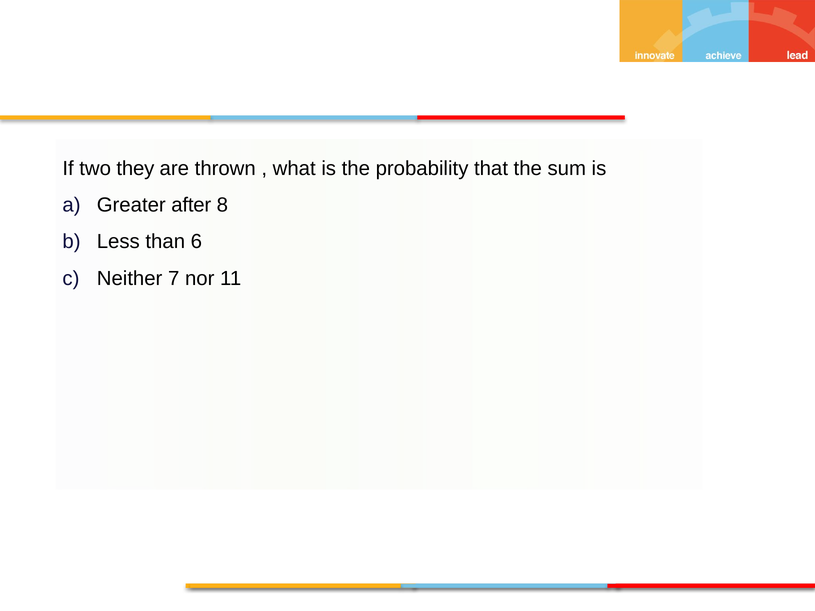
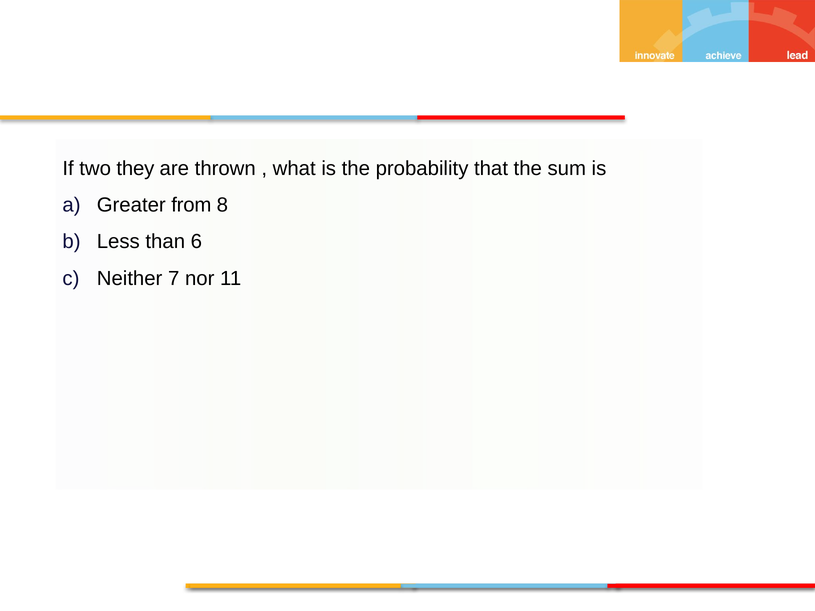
after: after -> from
